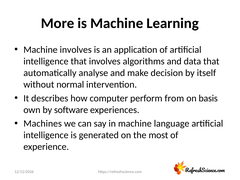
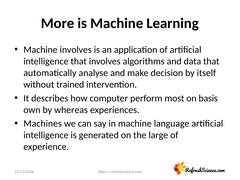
normal: normal -> trained
from: from -> most
software: software -> whereas
most: most -> large
